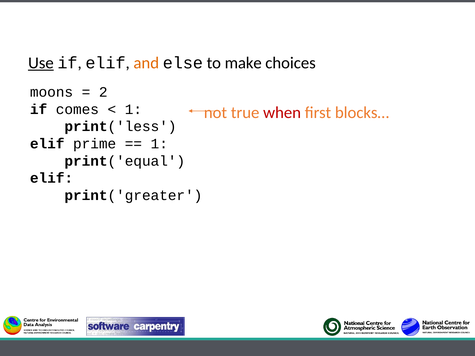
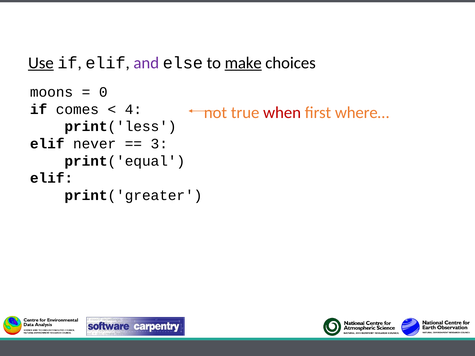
and colour: orange -> purple
make underline: none -> present
2: 2 -> 0
1 at (133, 109): 1 -> 4
blocks…: blocks… -> where…
prime: prime -> never
1 at (159, 144): 1 -> 3
